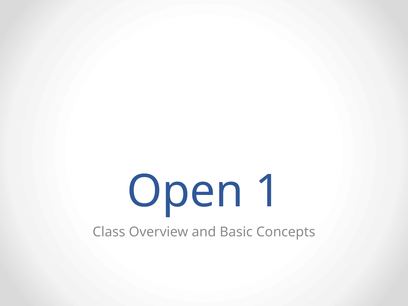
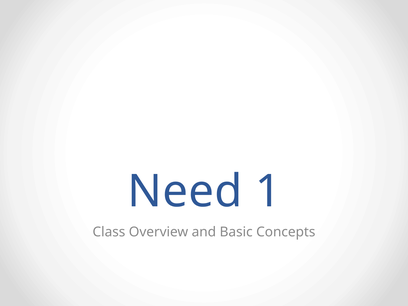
Open: Open -> Need
